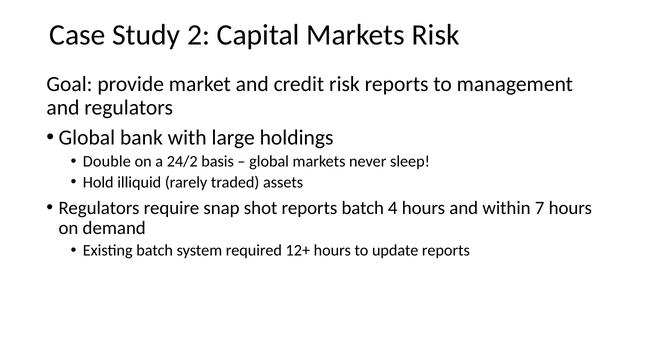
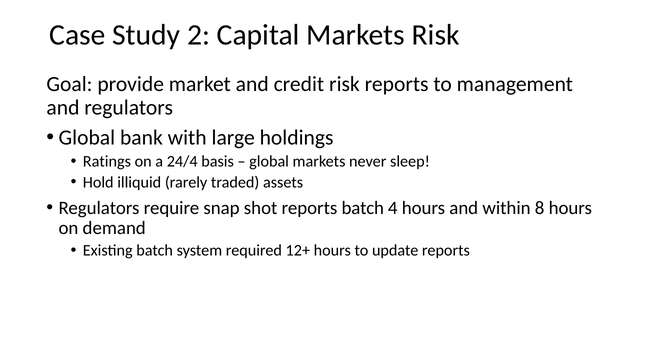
Double: Double -> Ratings
24/2: 24/2 -> 24/4
7: 7 -> 8
